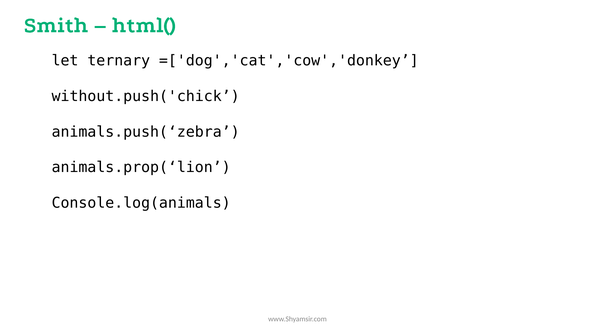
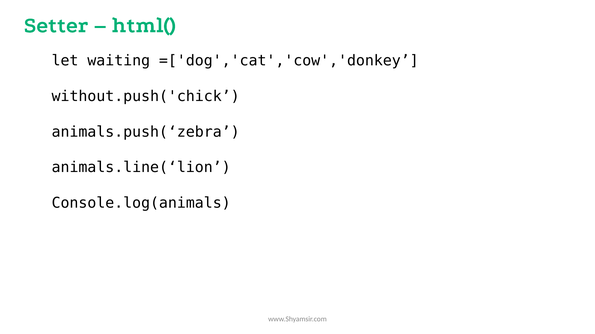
Smith: Smith -> Setter
ternary: ternary -> waiting
animals.prop(‘lion: animals.prop(‘lion -> animals.line(‘lion
